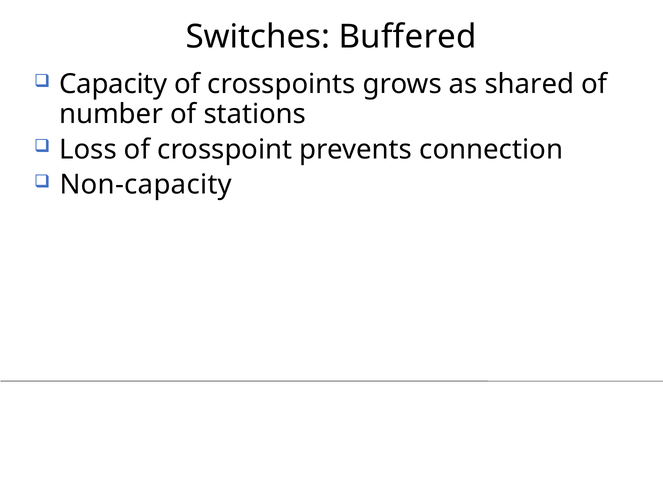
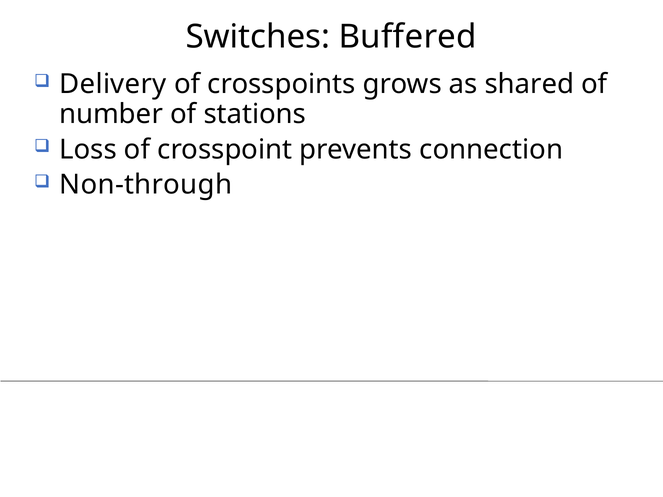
Capacity: Capacity -> Delivery
Non-capacity: Non-capacity -> Non-through
